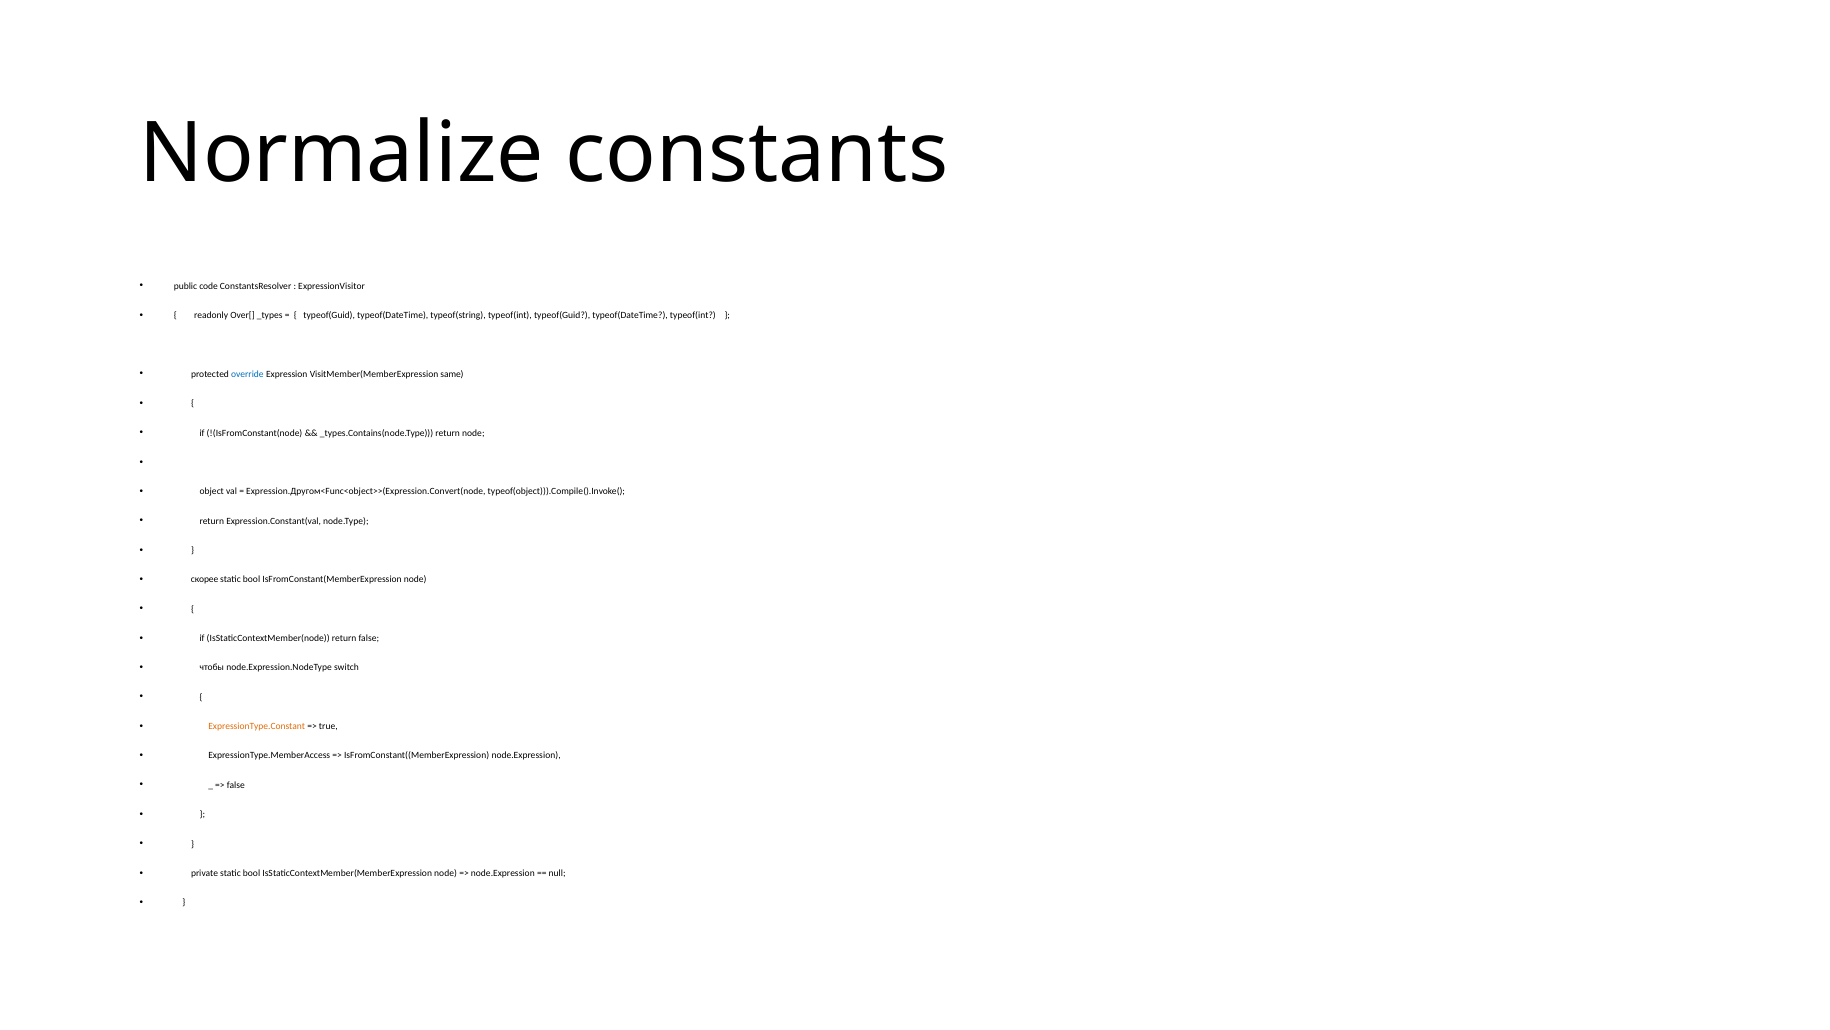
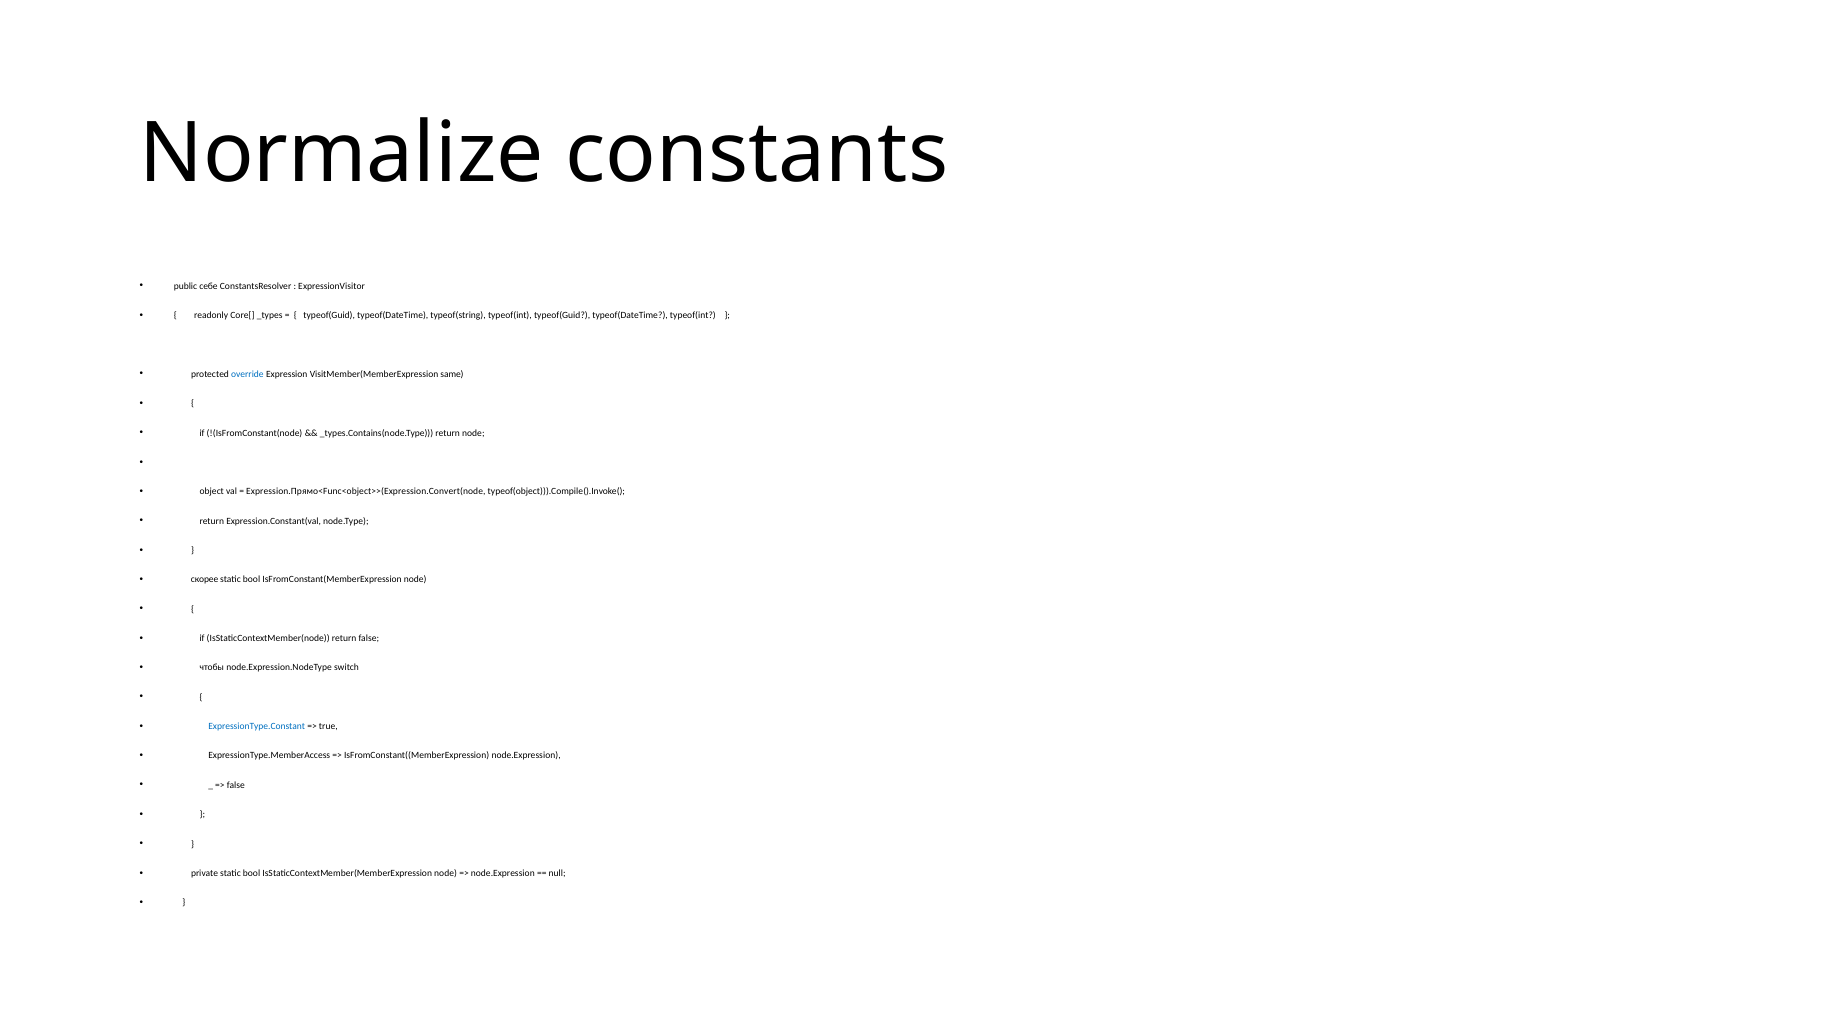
code: code -> себе
Over[: Over[ -> Core[
Expression.Другом<Func<object>>(Expression.Convert(node: Expression.Другом<Func<object>>(Expression.Convert(node -> Expression.Прямо<Func<object>>(Expression.Convert(node
ExpressionType.Constant colour: orange -> blue
